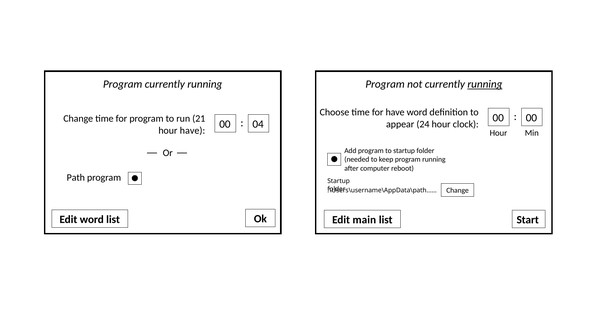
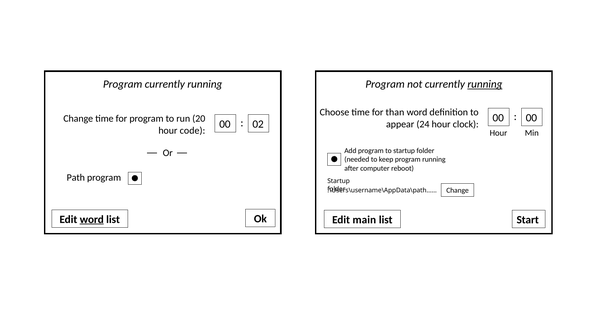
for have: have -> than
21: 21 -> 20
04: 04 -> 02
hour have: have -> code
word at (92, 219) underline: none -> present
